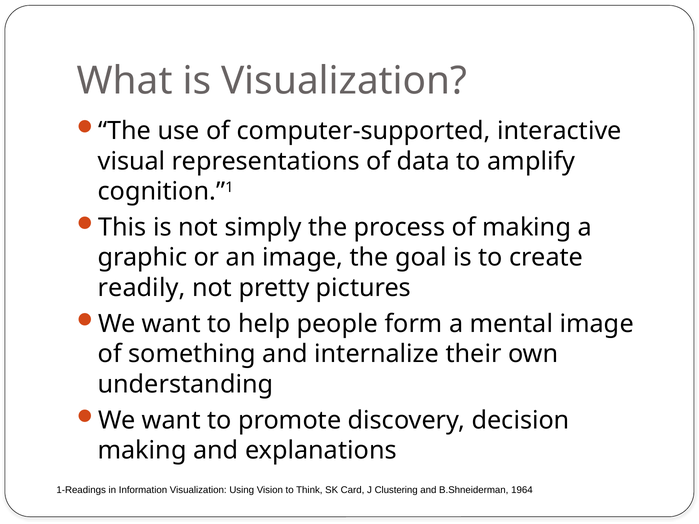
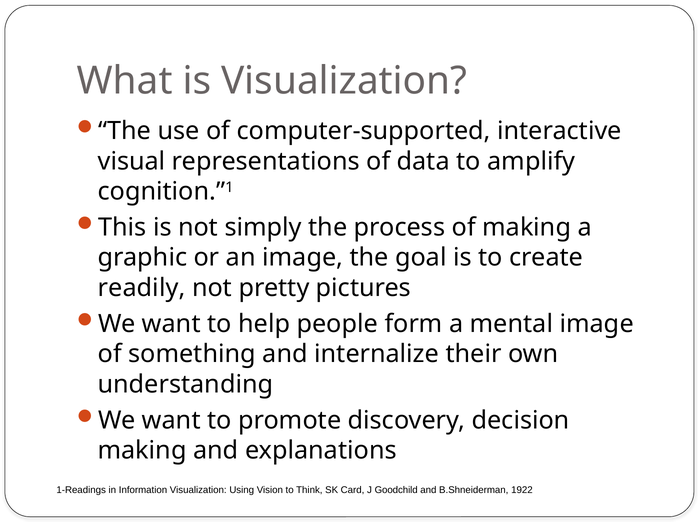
Clustering: Clustering -> Goodchild
1964: 1964 -> 1922
